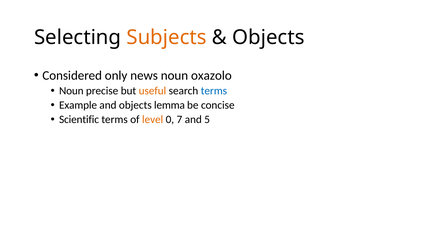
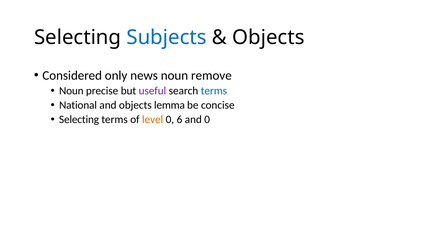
Subjects colour: orange -> blue
oxazolo: oxazolo -> remove
useful colour: orange -> purple
Example: Example -> National
Scientific at (79, 119): Scientific -> Selecting
7: 7 -> 6
and 5: 5 -> 0
